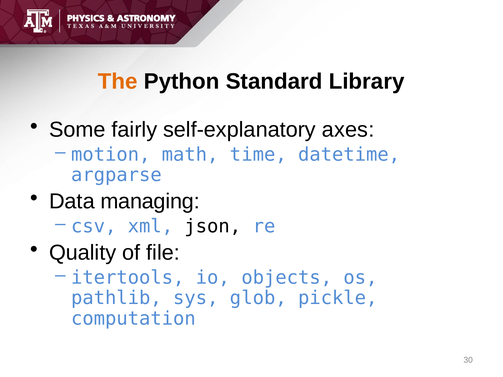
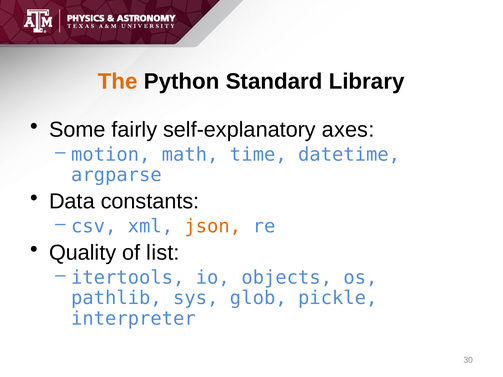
managing: managing -> constants
json colour: black -> orange
file: file -> list
computation: computation -> interpreter
